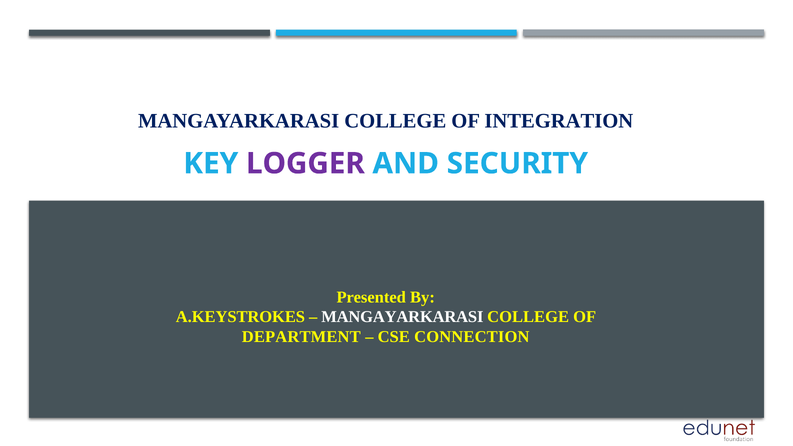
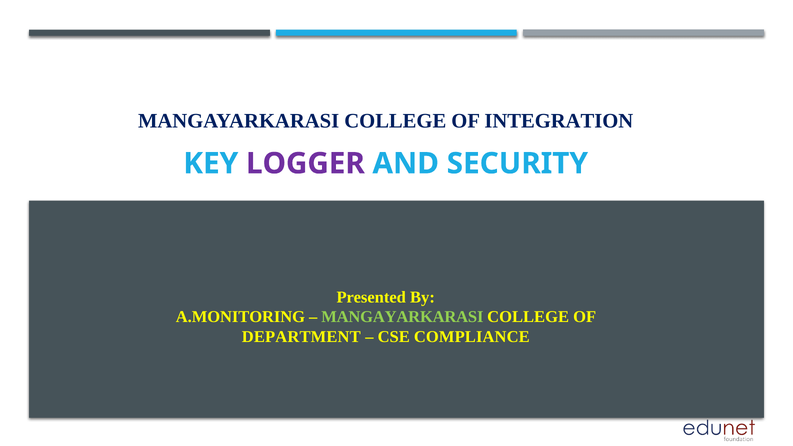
A.KEYSTROKES: A.KEYSTROKES -> A.MONITORING
MANGAYARKARASI at (402, 317) colour: white -> light green
CONNECTION: CONNECTION -> COMPLIANCE
